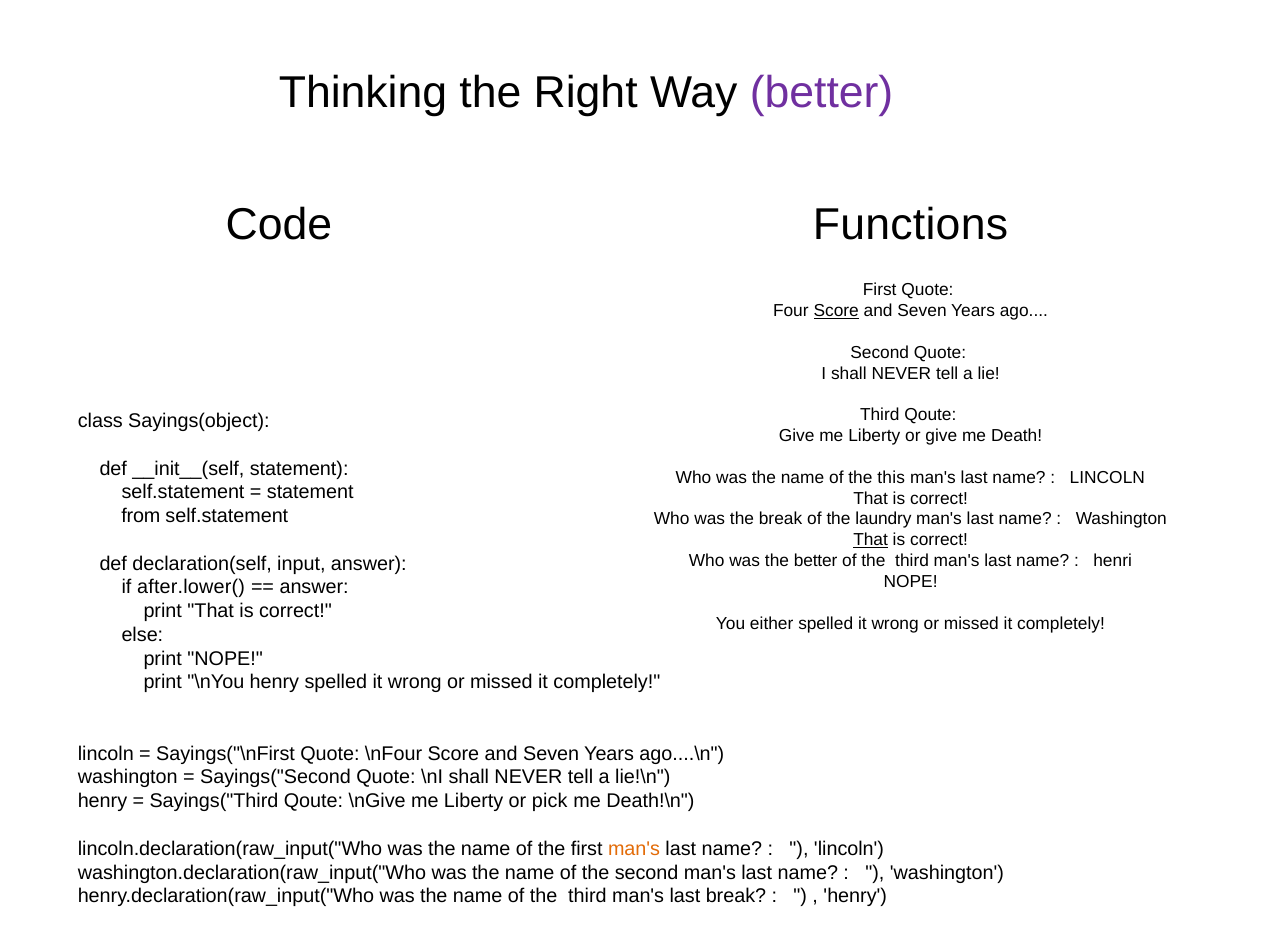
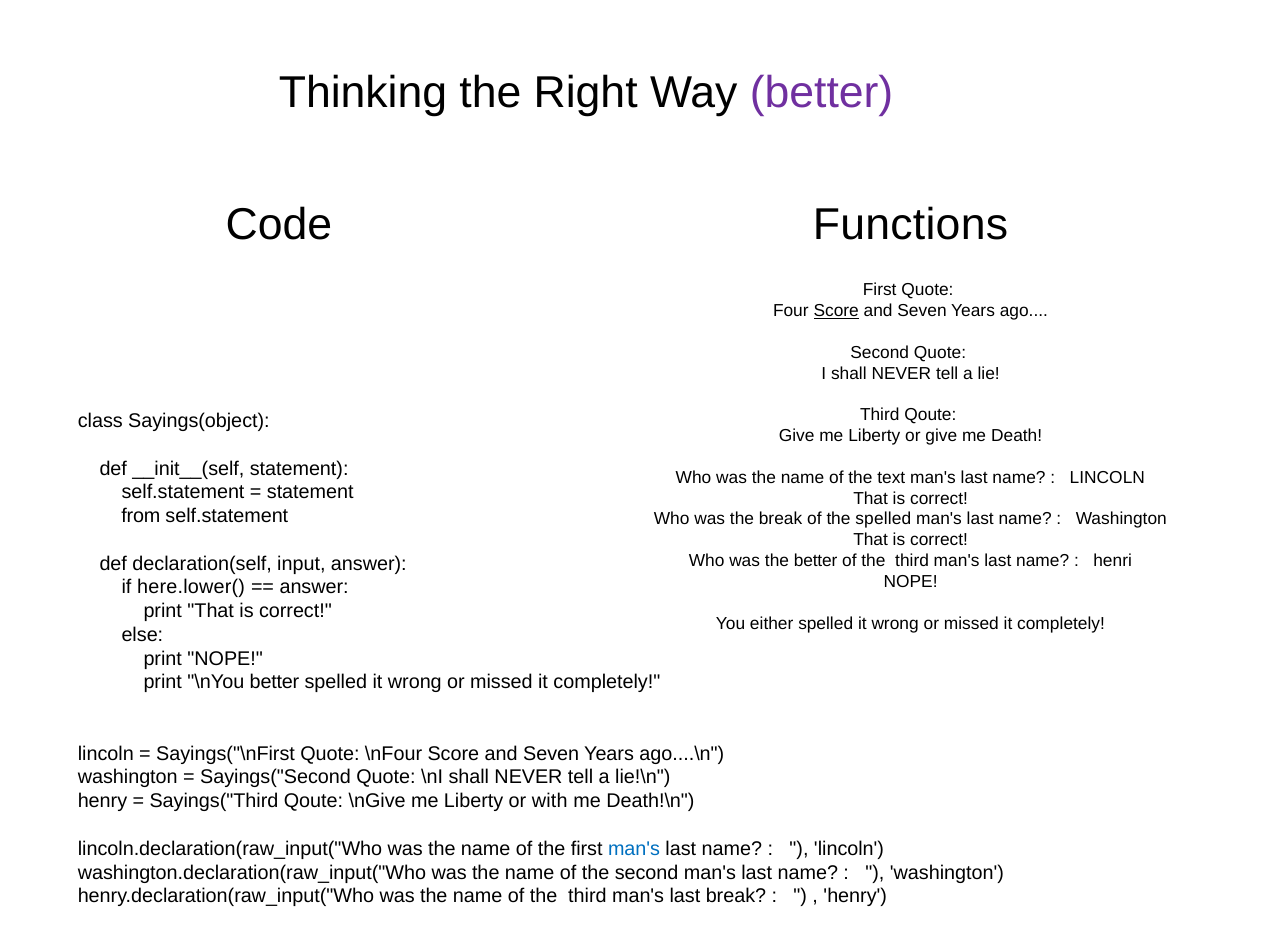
this: this -> text
the laundry: laundry -> spelled
That at (871, 540) underline: present -> none
after.lower(: after.lower( -> here.lower(
\nYou henry: henry -> better
pick: pick -> with
man's at (634, 849) colour: orange -> blue
